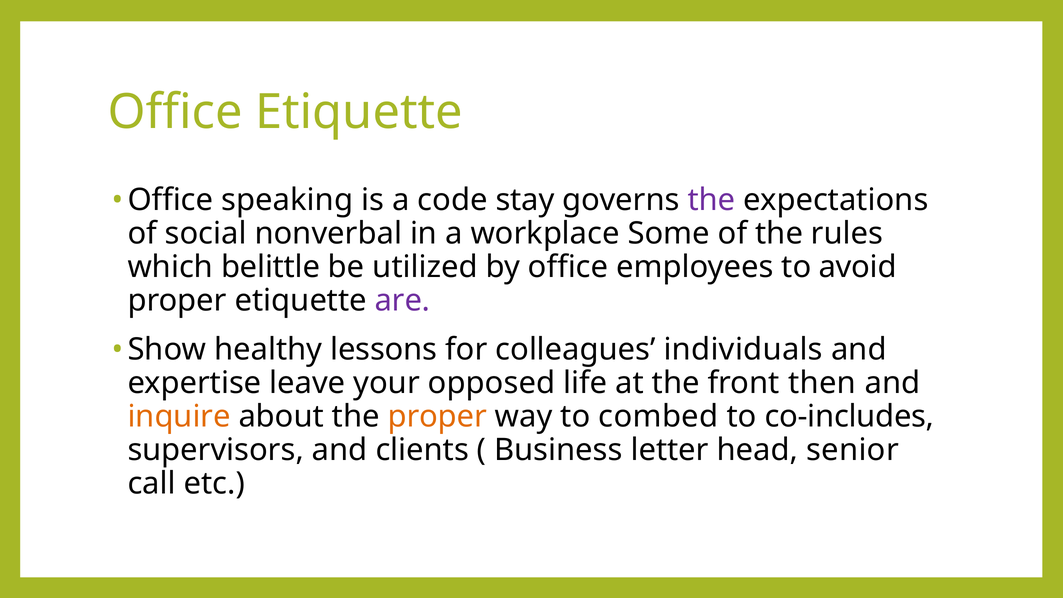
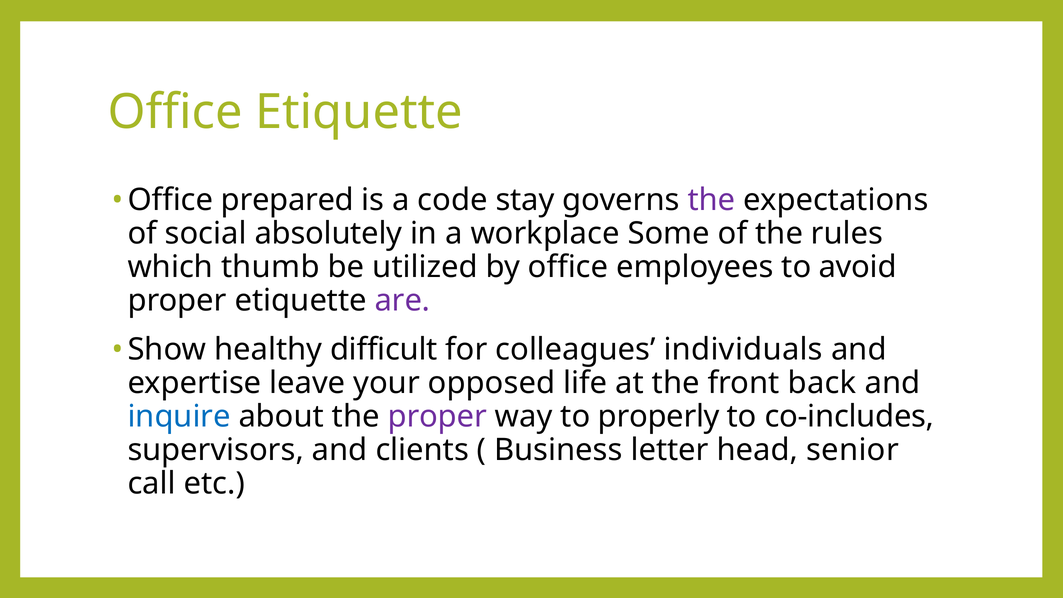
speaking: speaking -> prepared
nonverbal: nonverbal -> absolutely
belittle: belittle -> thumb
lessons: lessons -> difficult
then: then -> back
inquire colour: orange -> blue
proper at (437, 416) colour: orange -> purple
combed: combed -> properly
